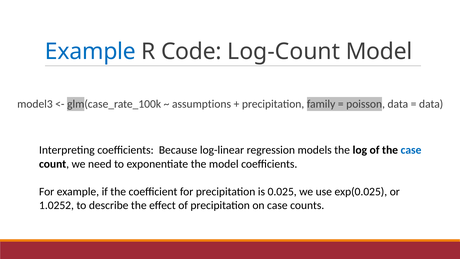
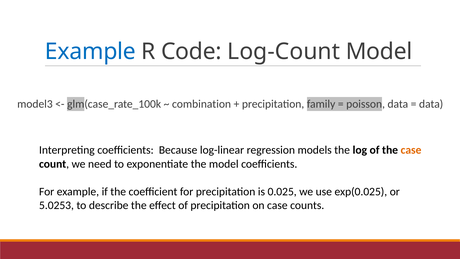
assumptions: assumptions -> combination
case at (411, 150) colour: blue -> orange
1.0252: 1.0252 -> 5.0253
